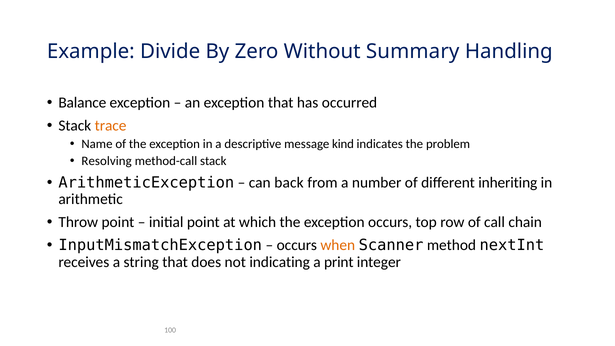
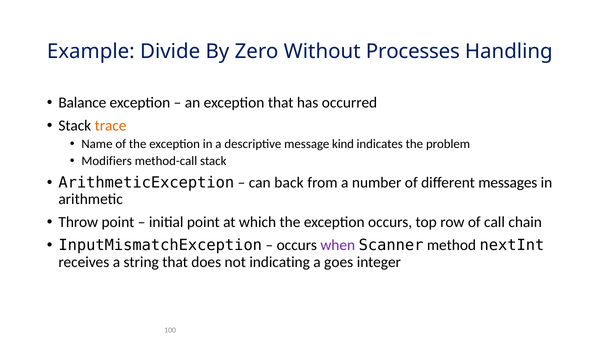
Summary: Summary -> Processes
Resolving: Resolving -> Modifiers
inheriting: inheriting -> messages
when colour: orange -> purple
print: print -> goes
